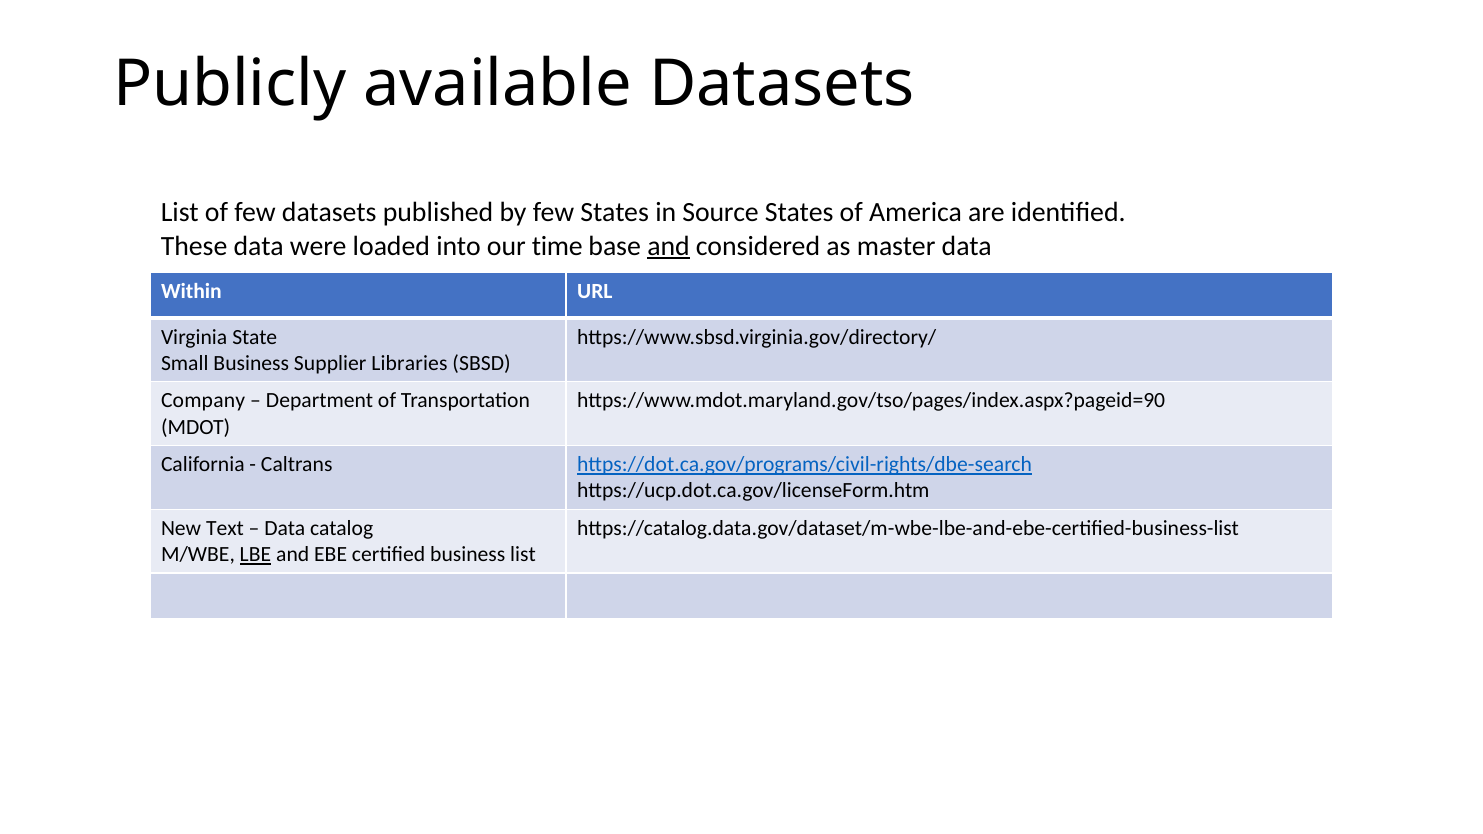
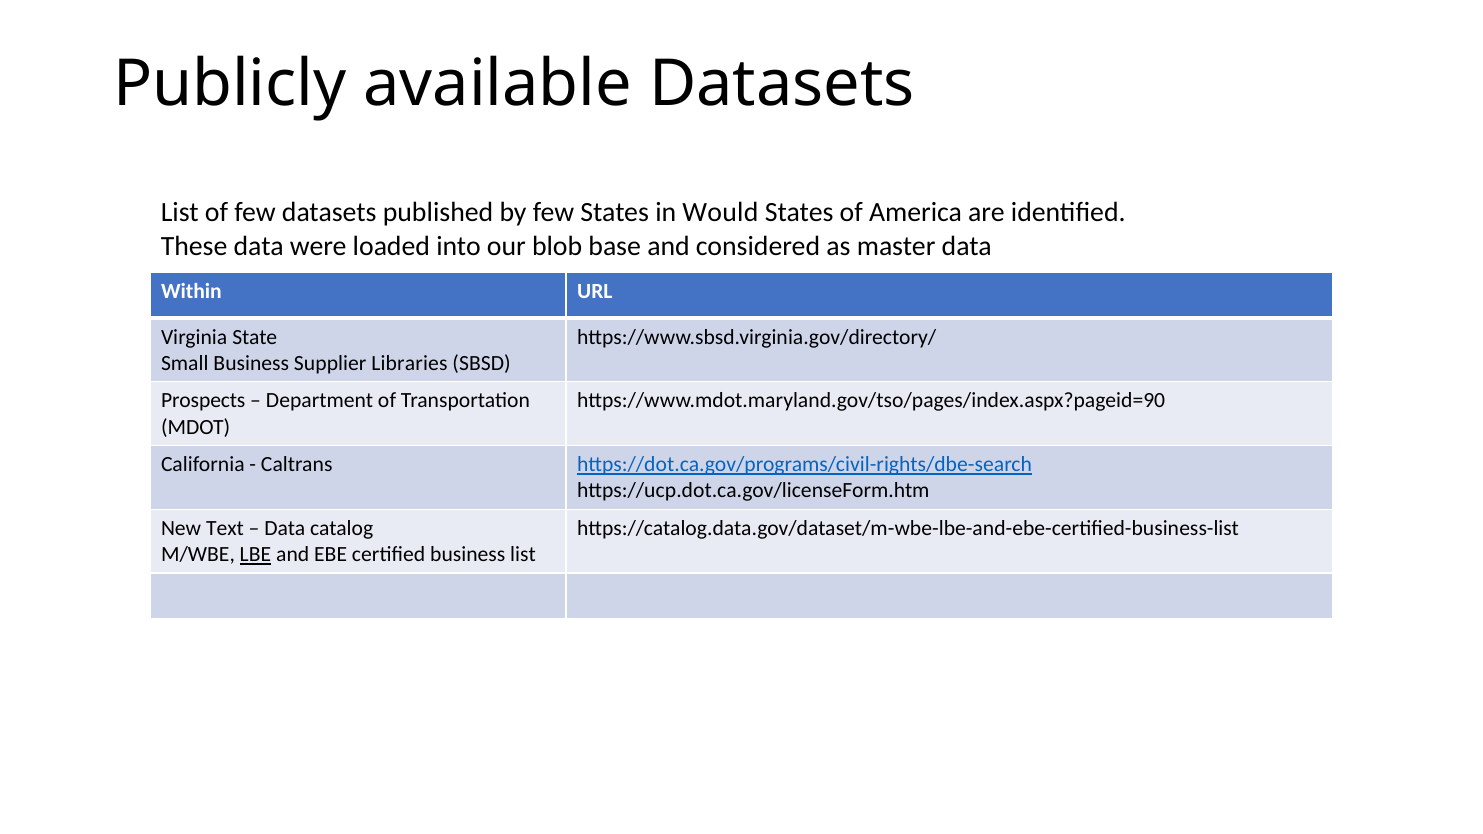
Source: Source -> Would
time: time -> blob
and at (668, 246) underline: present -> none
Company: Company -> Prospects
